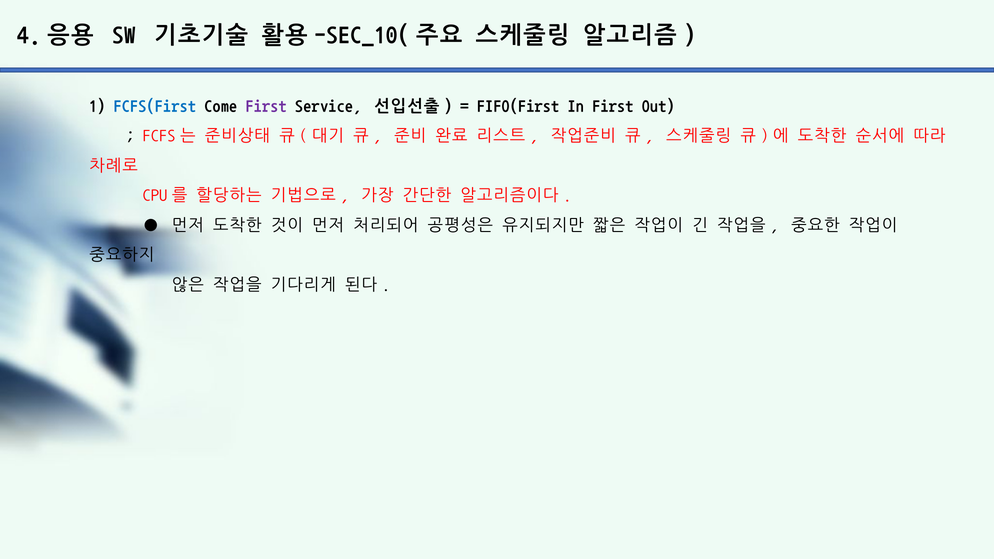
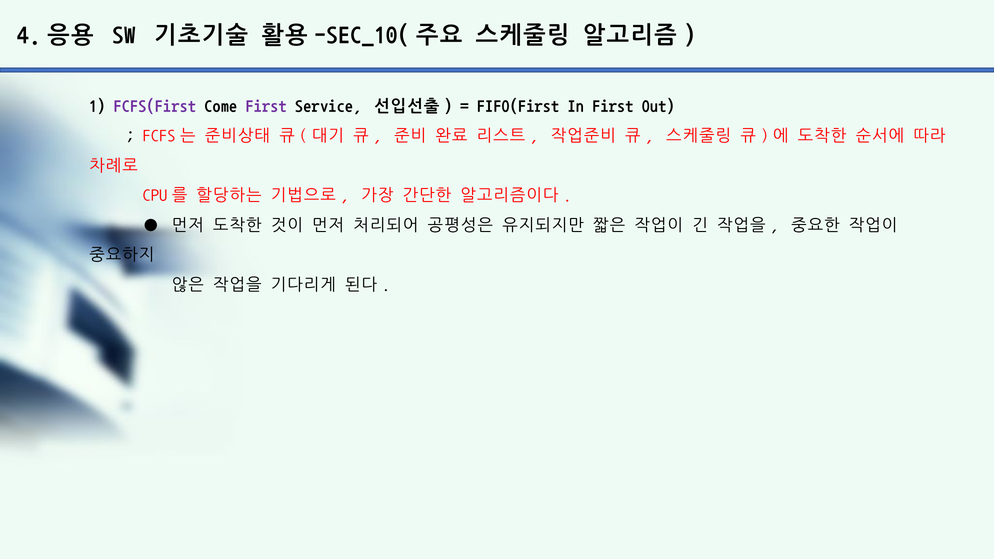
FCFS(First colour: blue -> purple
